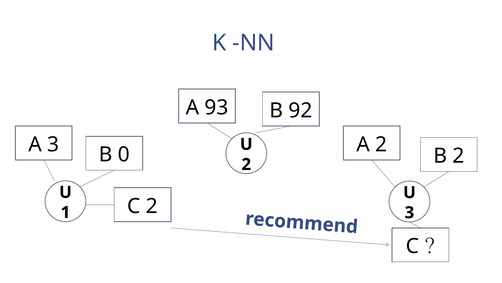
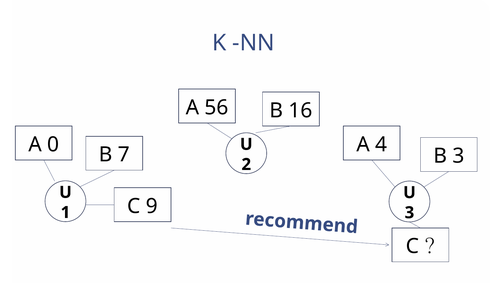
93: 93 -> 56
92: 92 -> 16
A 3: 3 -> 0
0: 0 -> 7
A 2: 2 -> 4
B 2: 2 -> 3
C 2: 2 -> 9
